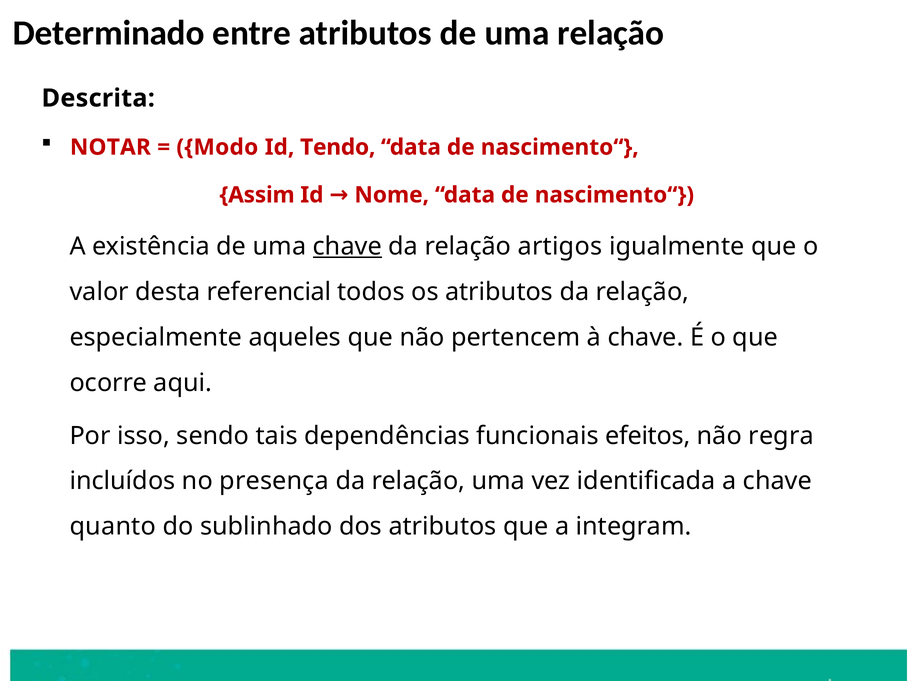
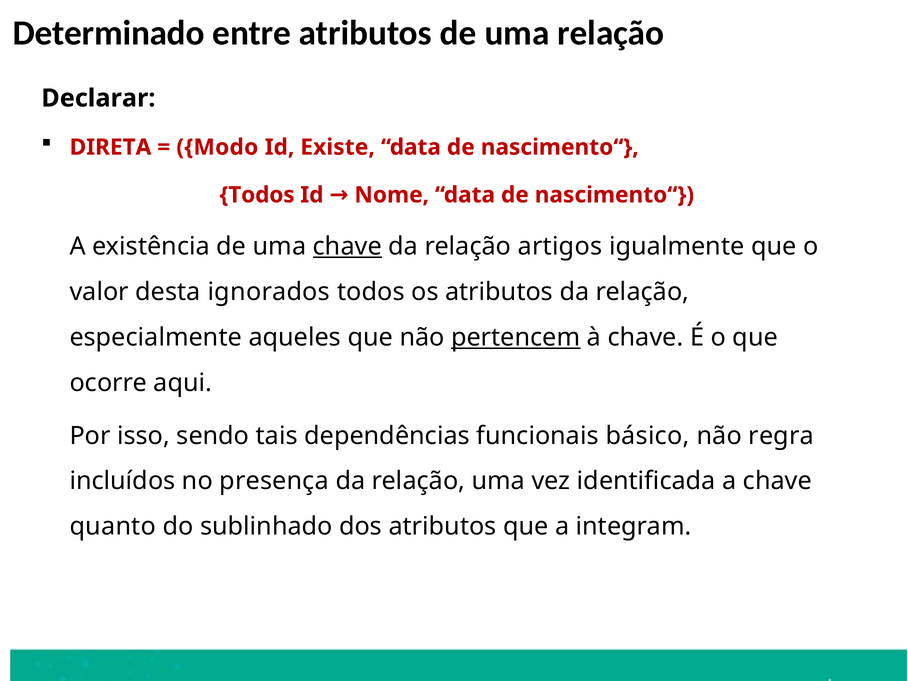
Descrita: Descrita -> Declarar
NOTAR: NOTAR -> DIRETA
Tendo: Tendo -> Existe
Assim at (257, 195): Assim -> Todos
referencial: referencial -> ignorados
pertencem underline: none -> present
efeitos: efeitos -> básico
